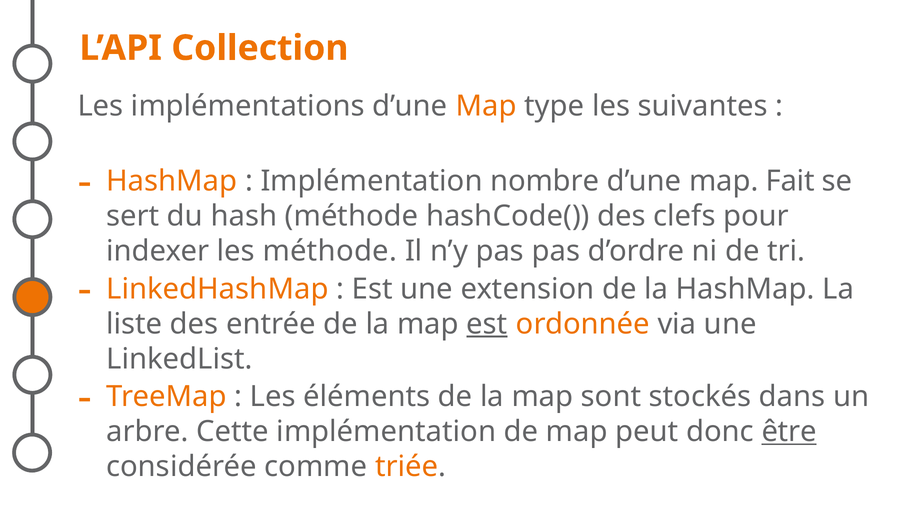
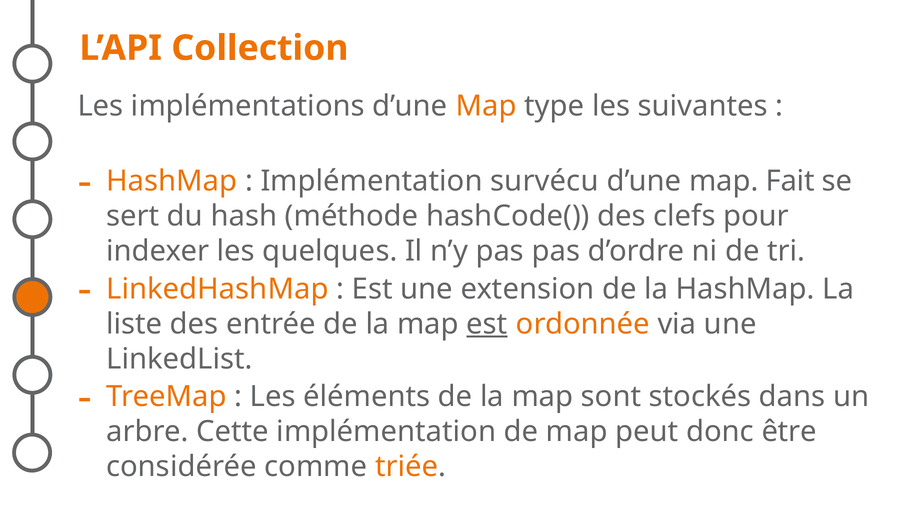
nombre: nombre -> survécu
les méthode: méthode -> quelques
être underline: present -> none
